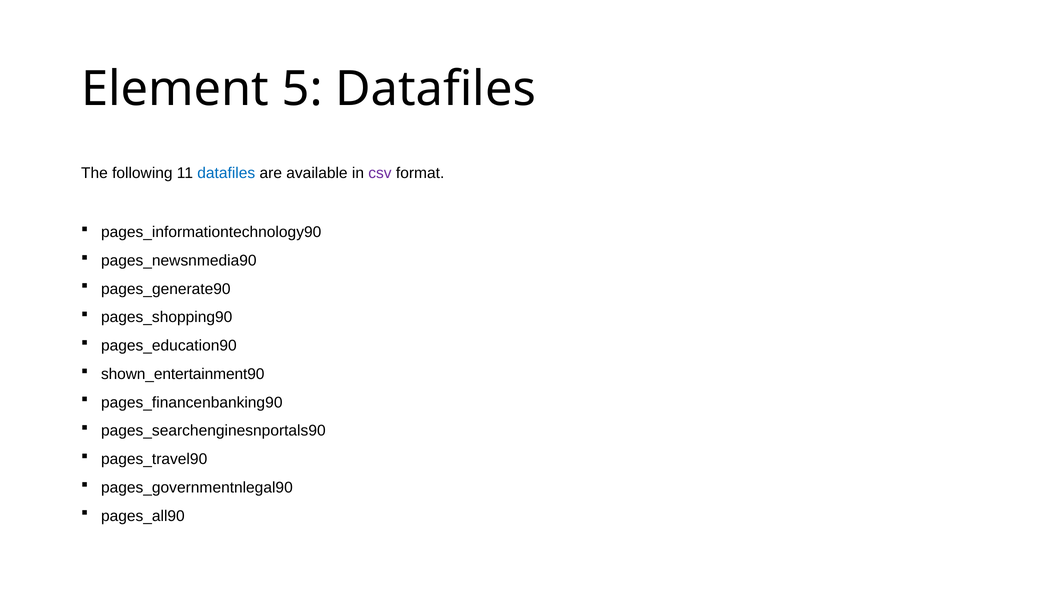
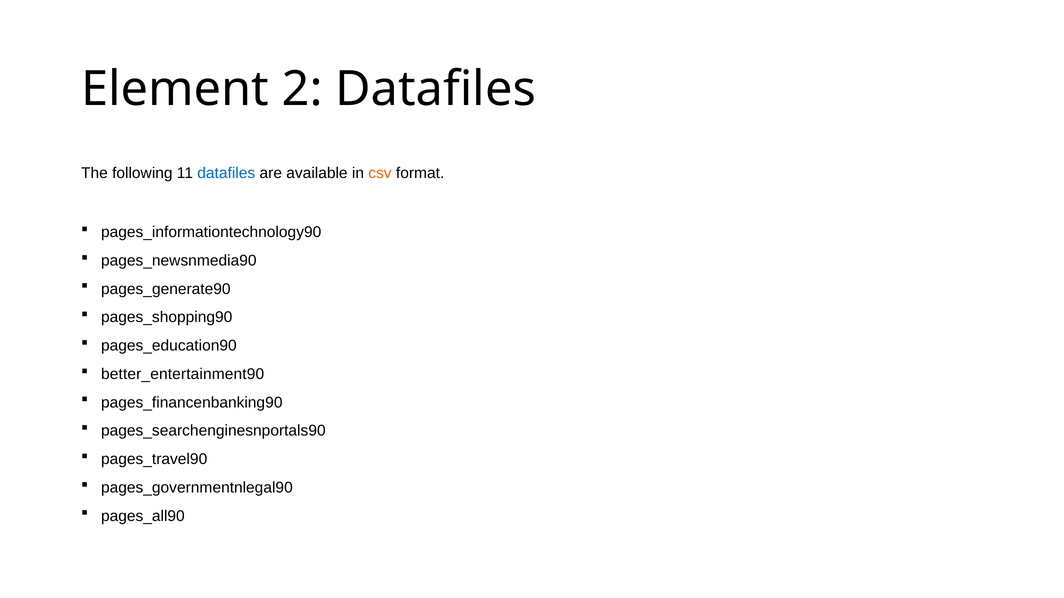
5: 5 -> 2
csv colour: purple -> orange
shown_entertainment90: shown_entertainment90 -> better_entertainment90
